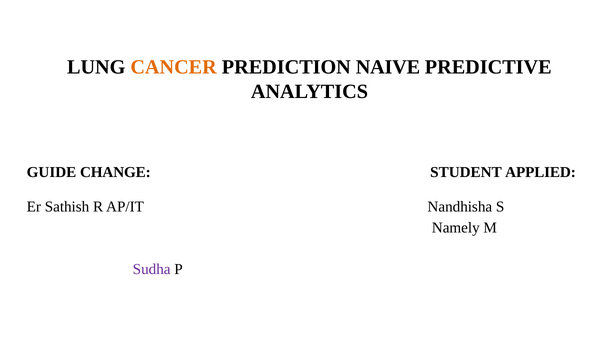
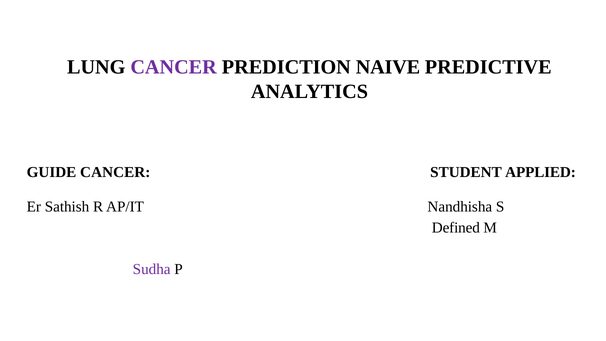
CANCER at (174, 67) colour: orange -> purple
GUIDE CHANGE: CHANGE -> CANCER
Namely: Namely -> Defined
